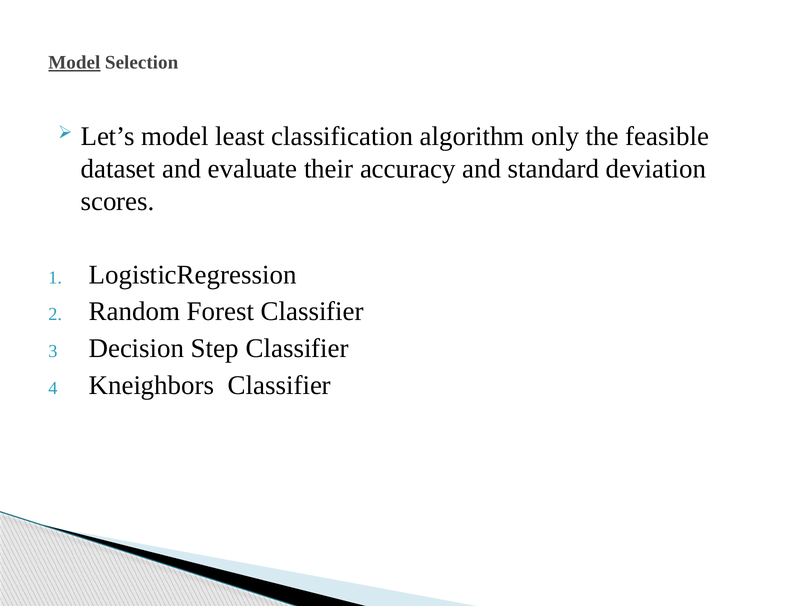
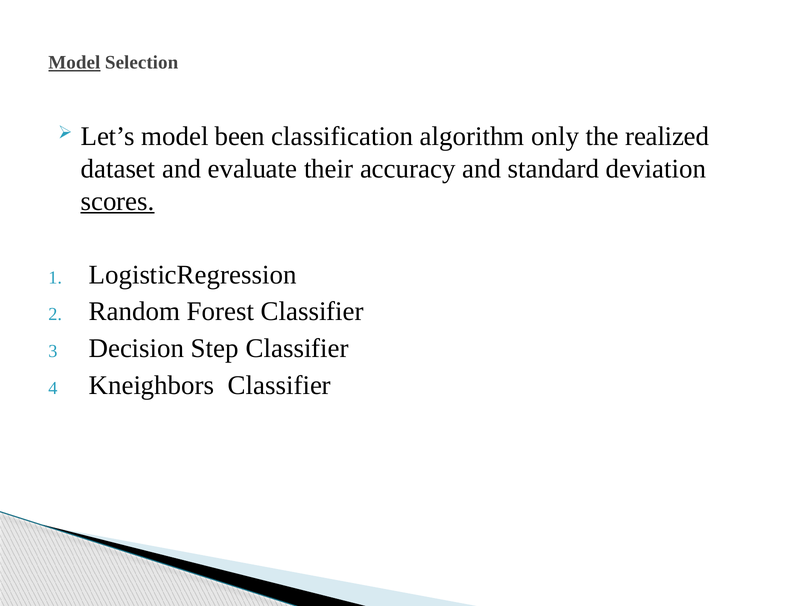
least: least -> been
feasible: feasible -> realized
scores underline: none -> present
